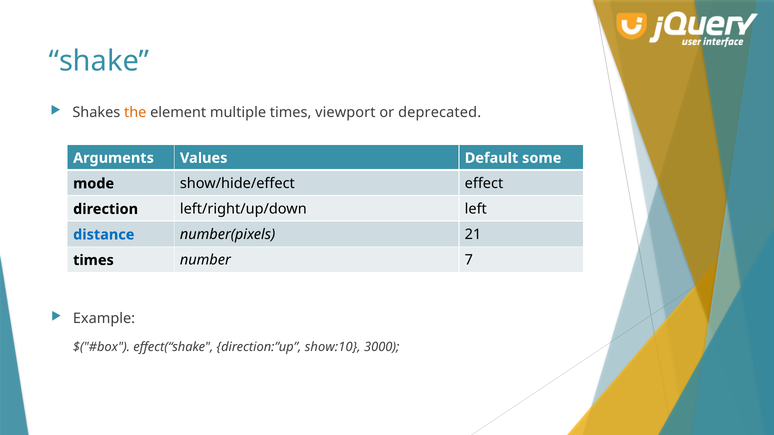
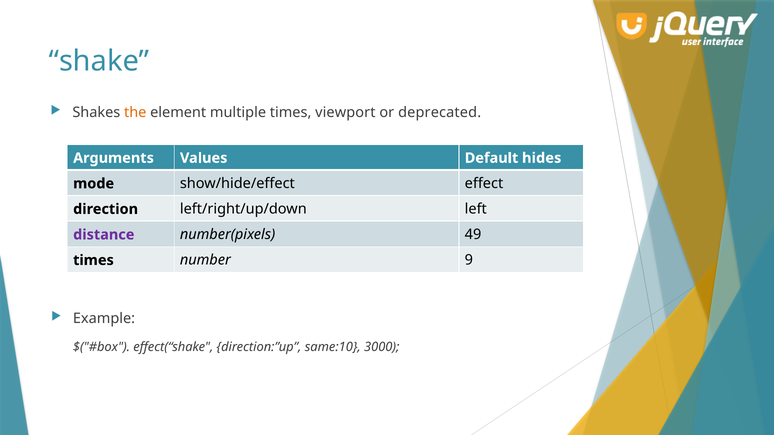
some: some -> hides
distance colour: blue -> purple
21: 21 -> 49
7: 7 -> 9
show:10: show:10 -> same:10
